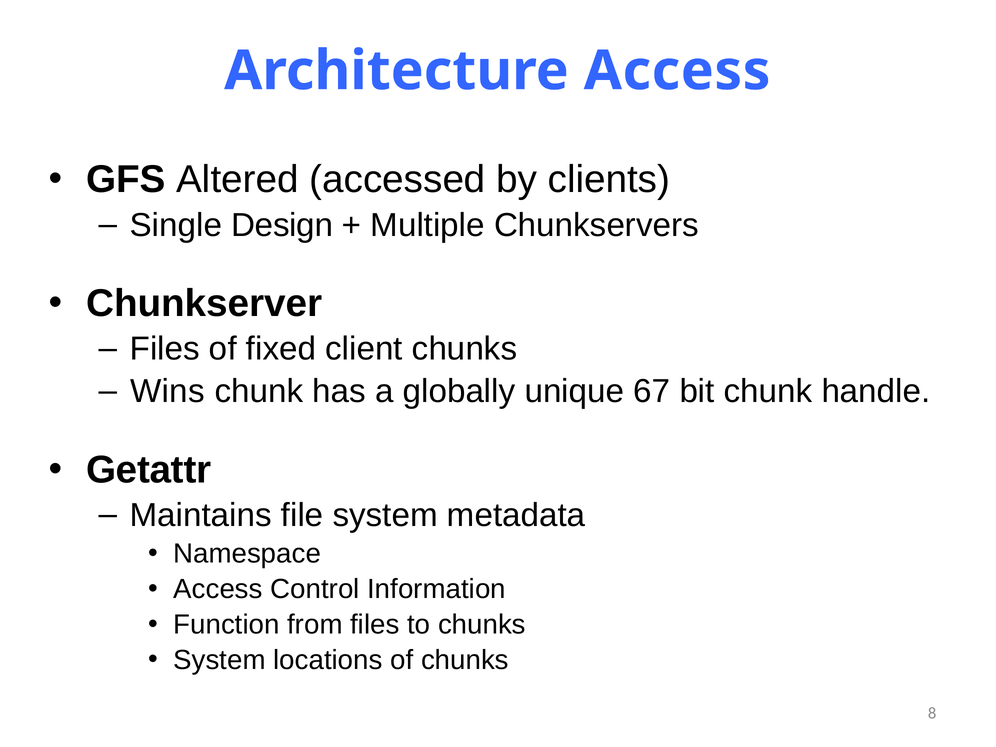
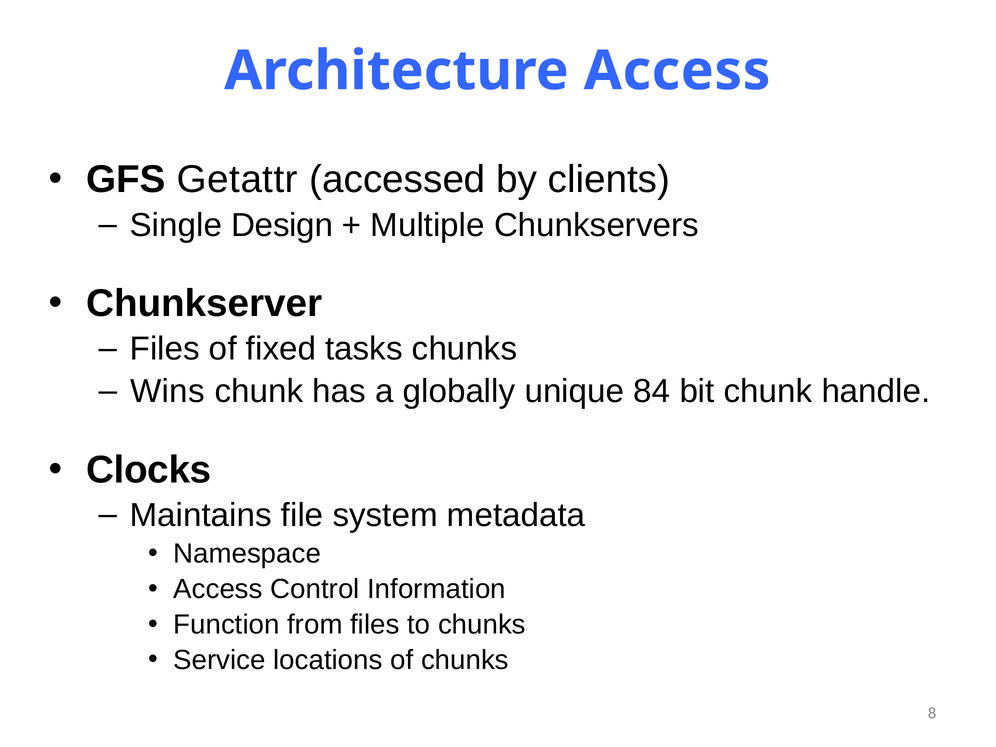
Altered: Altered -> Getattr
client: client -> tasks
67: 67 -> 84
Getattr: Getattr -> Clocks
System at (219, 660): System -> Service
